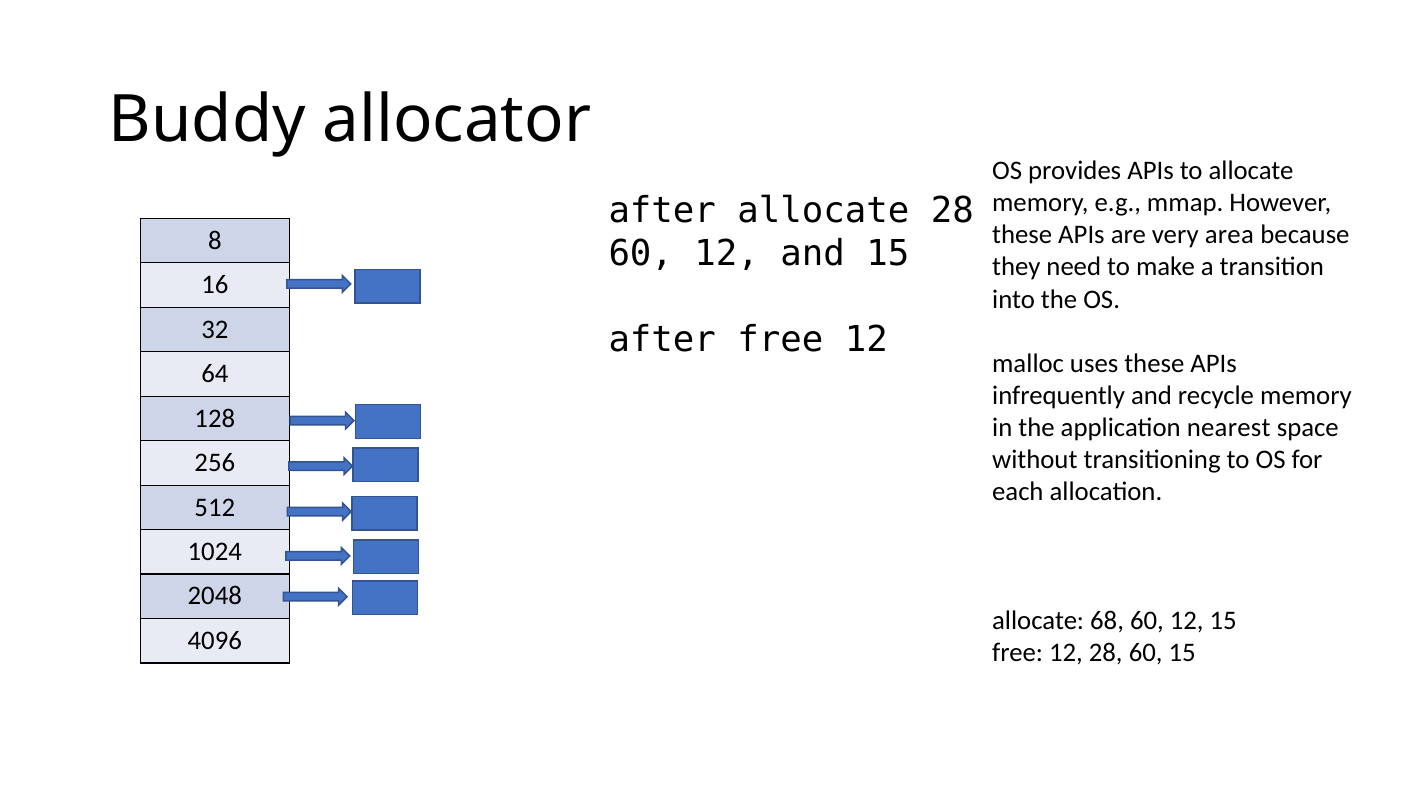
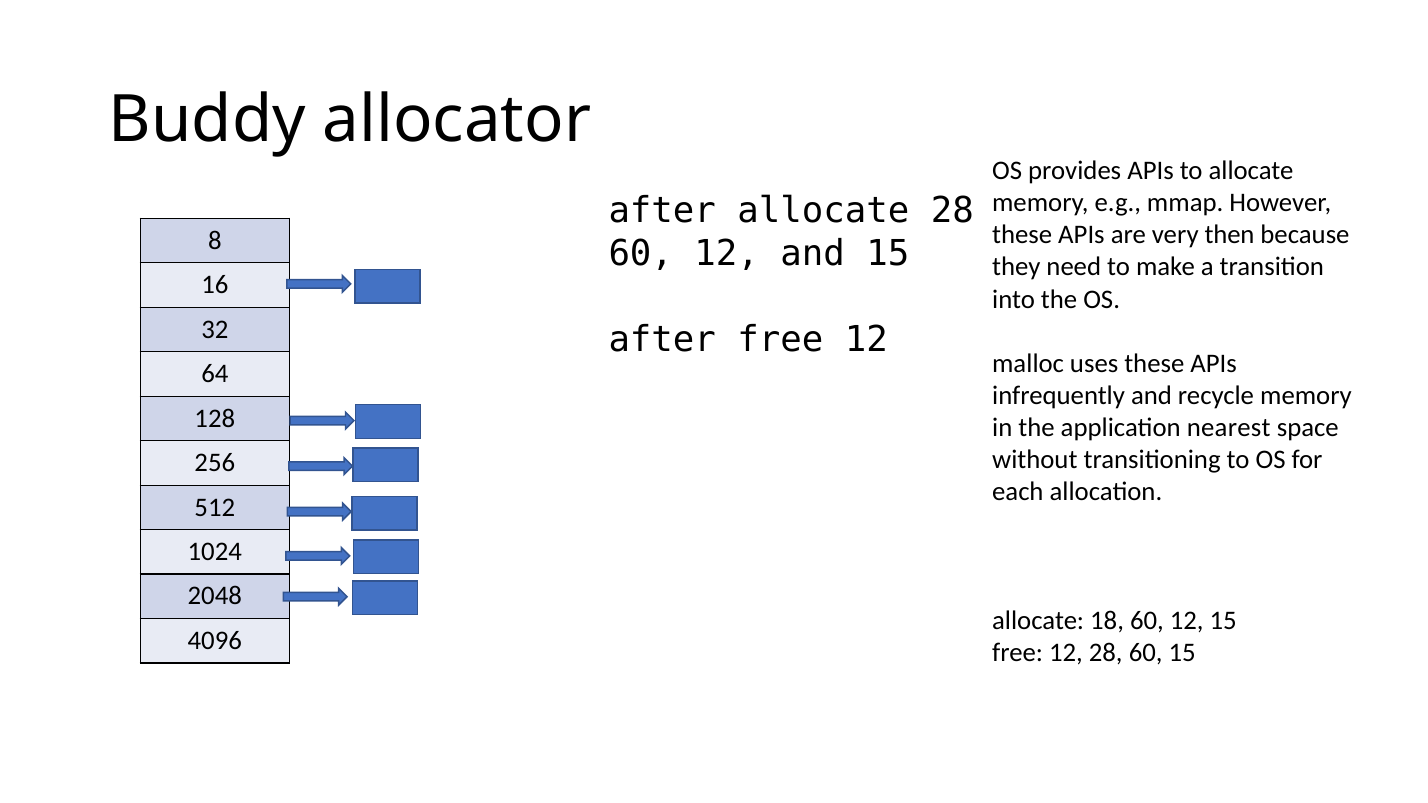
area: area -> then
68: 68 -> 18
